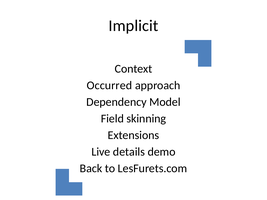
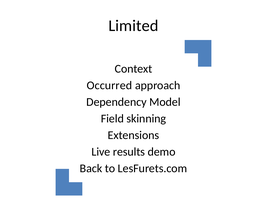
Implicit: Implicit -> Limited
details: details -> results
